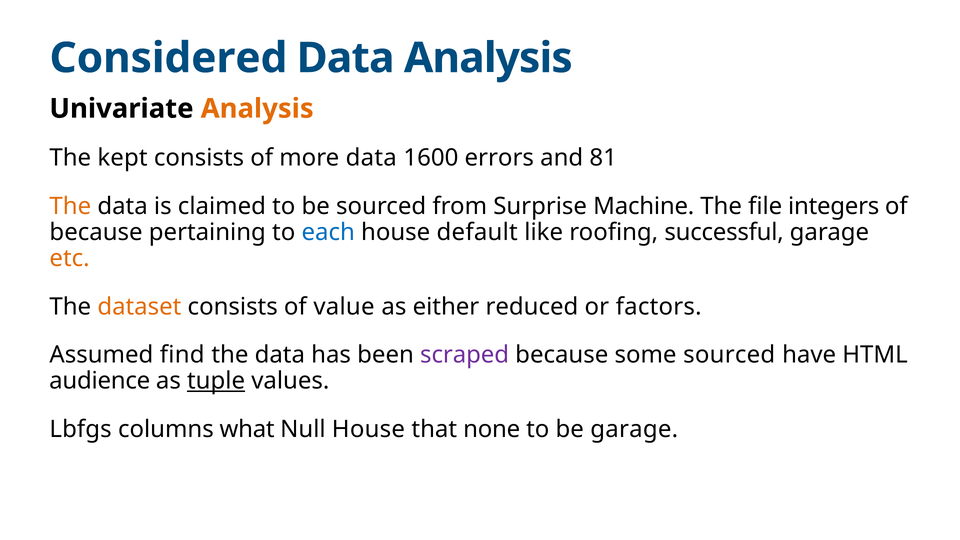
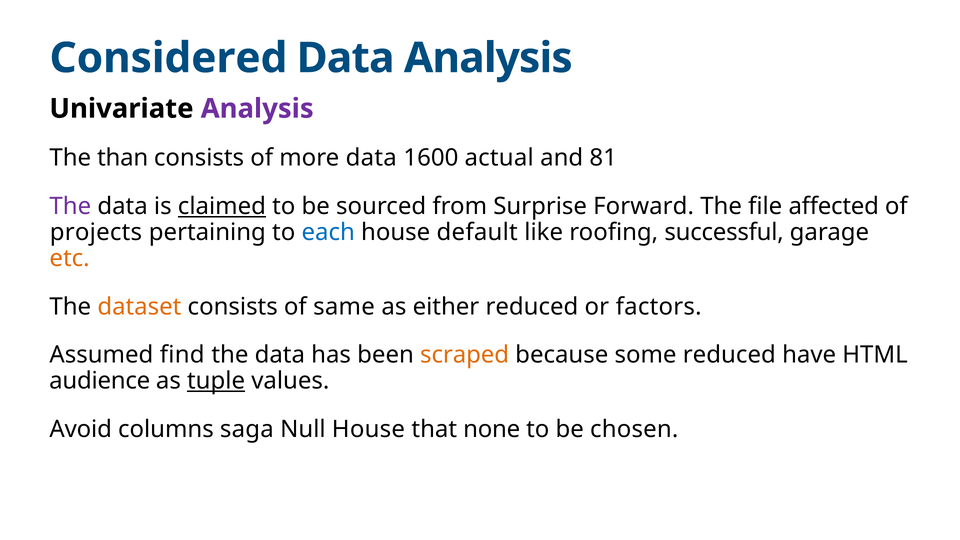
Analysis at (257, 109) colour: orange -> purple
kept: kept -> than
errors: errors -> actual
The at (70, 206) colour: orange -> purple
claimed underline: none -> present
Machine: Machine -> Forward
integers: integers -> affected
because at (96, 232): because -> projects
value: value -> same
scraped colour: purple -> orange
some sourced: sourced -> reduced
Lbfgs: Lbfgs -> Avoid
what: what -> saga
be garage: garage -> chosen
